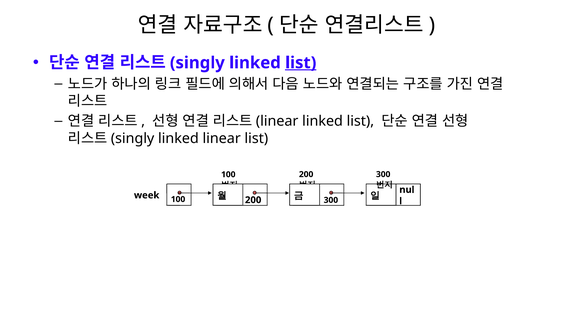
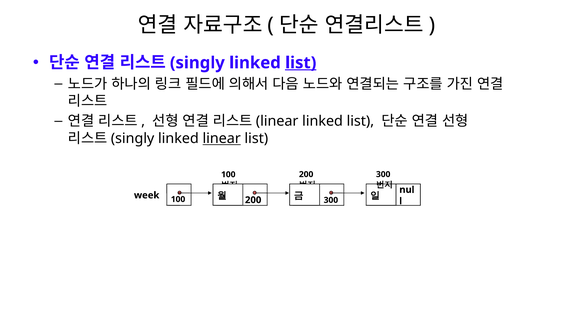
linear at (222, 139) underline: none -> present
